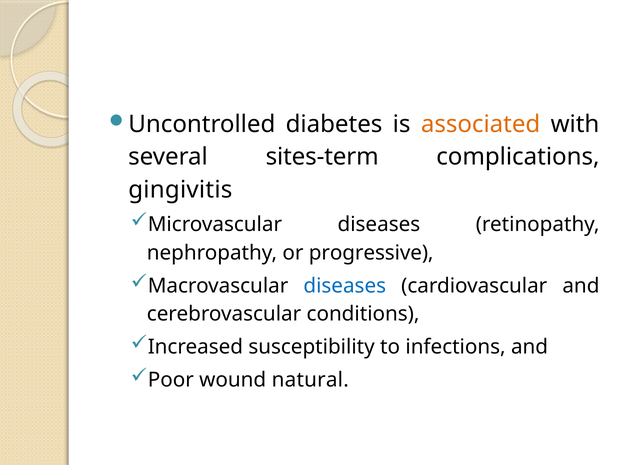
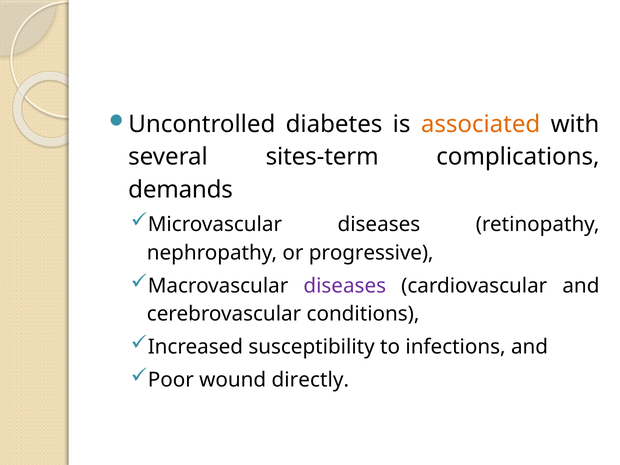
gingivitis: gingivitis -> demands
diseases at (345, 286) colour: blue -> purple
natural: natural -> directly
